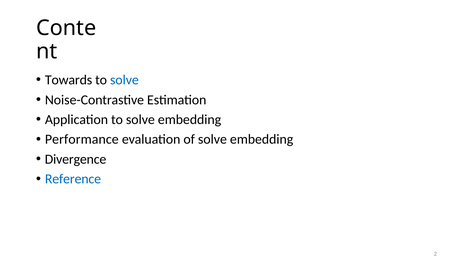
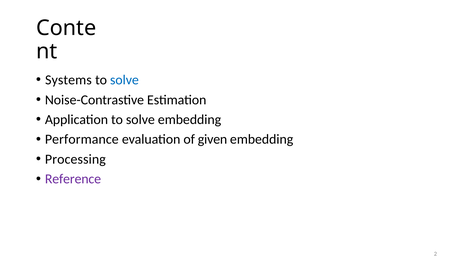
Towards: Towards -> Systems
of solve: solve -> given
Divergence: Divergence -> Processing
Reference colour: blue -> purple
